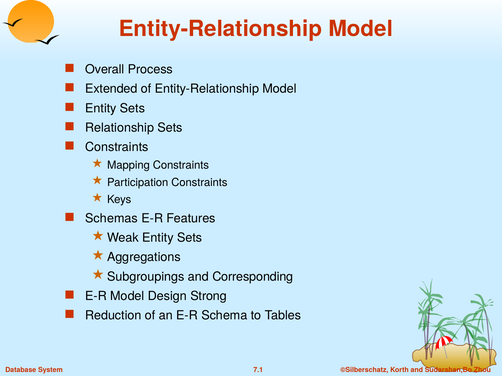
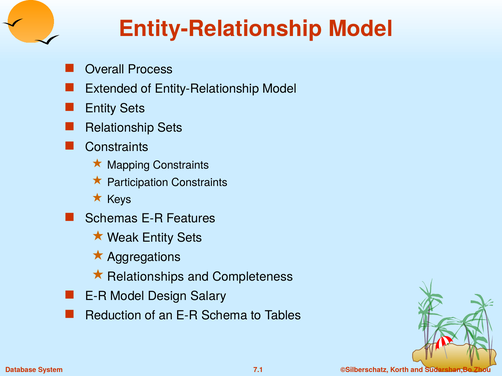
Subgroupings: Subgroupings -> Relationships
Corresponding: Corresponding -> Completeness
Strong: Strong -> Salary
